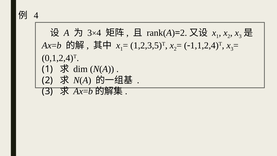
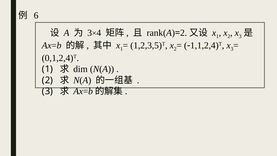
4 at (36, 15): 4 -> 6
